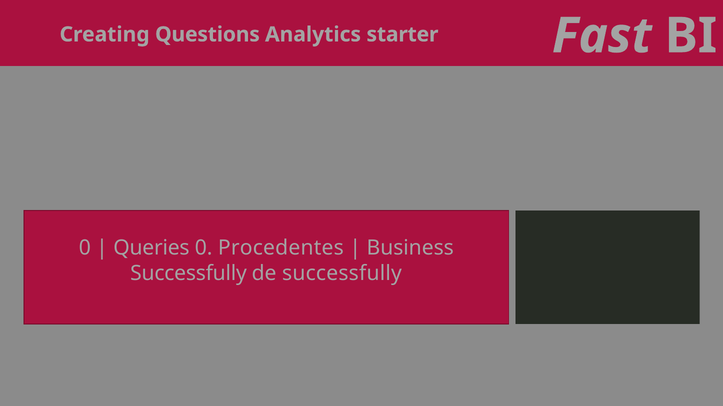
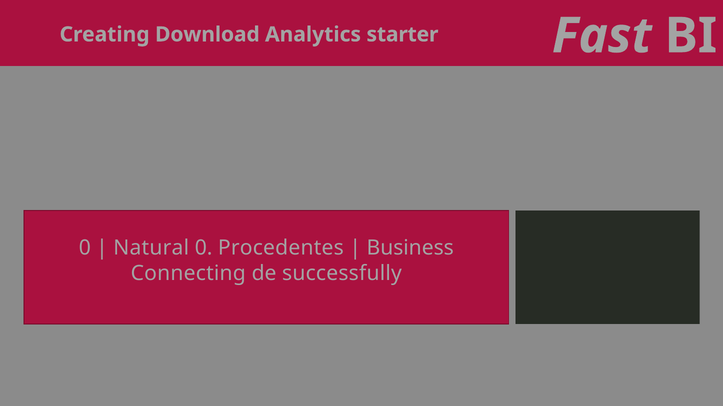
Questions: Questions -> Download
Queries: Queries -> Natural
Successfully at (188, 274): Successfully -> Connecting
